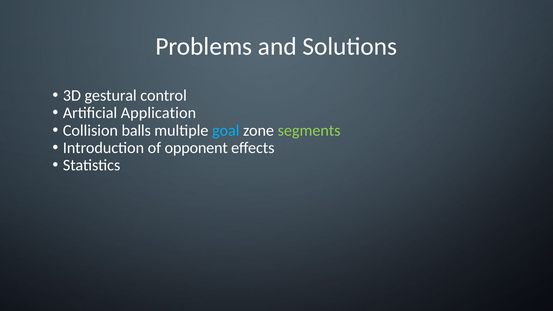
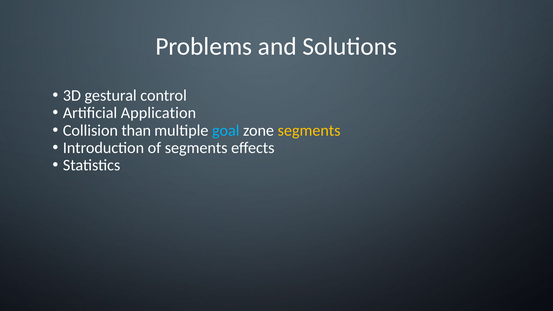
balls: balls -> than
segments at (309, 130) colour: light green -> yellow
of opponent: opponent -> segments
